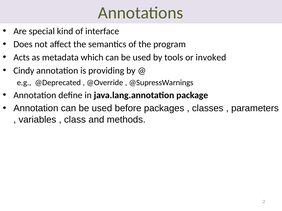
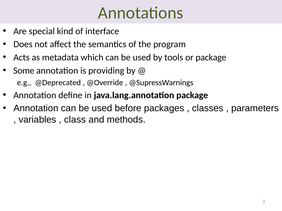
or invoked: invoked -> package
Cindy: Cindy -> Some
